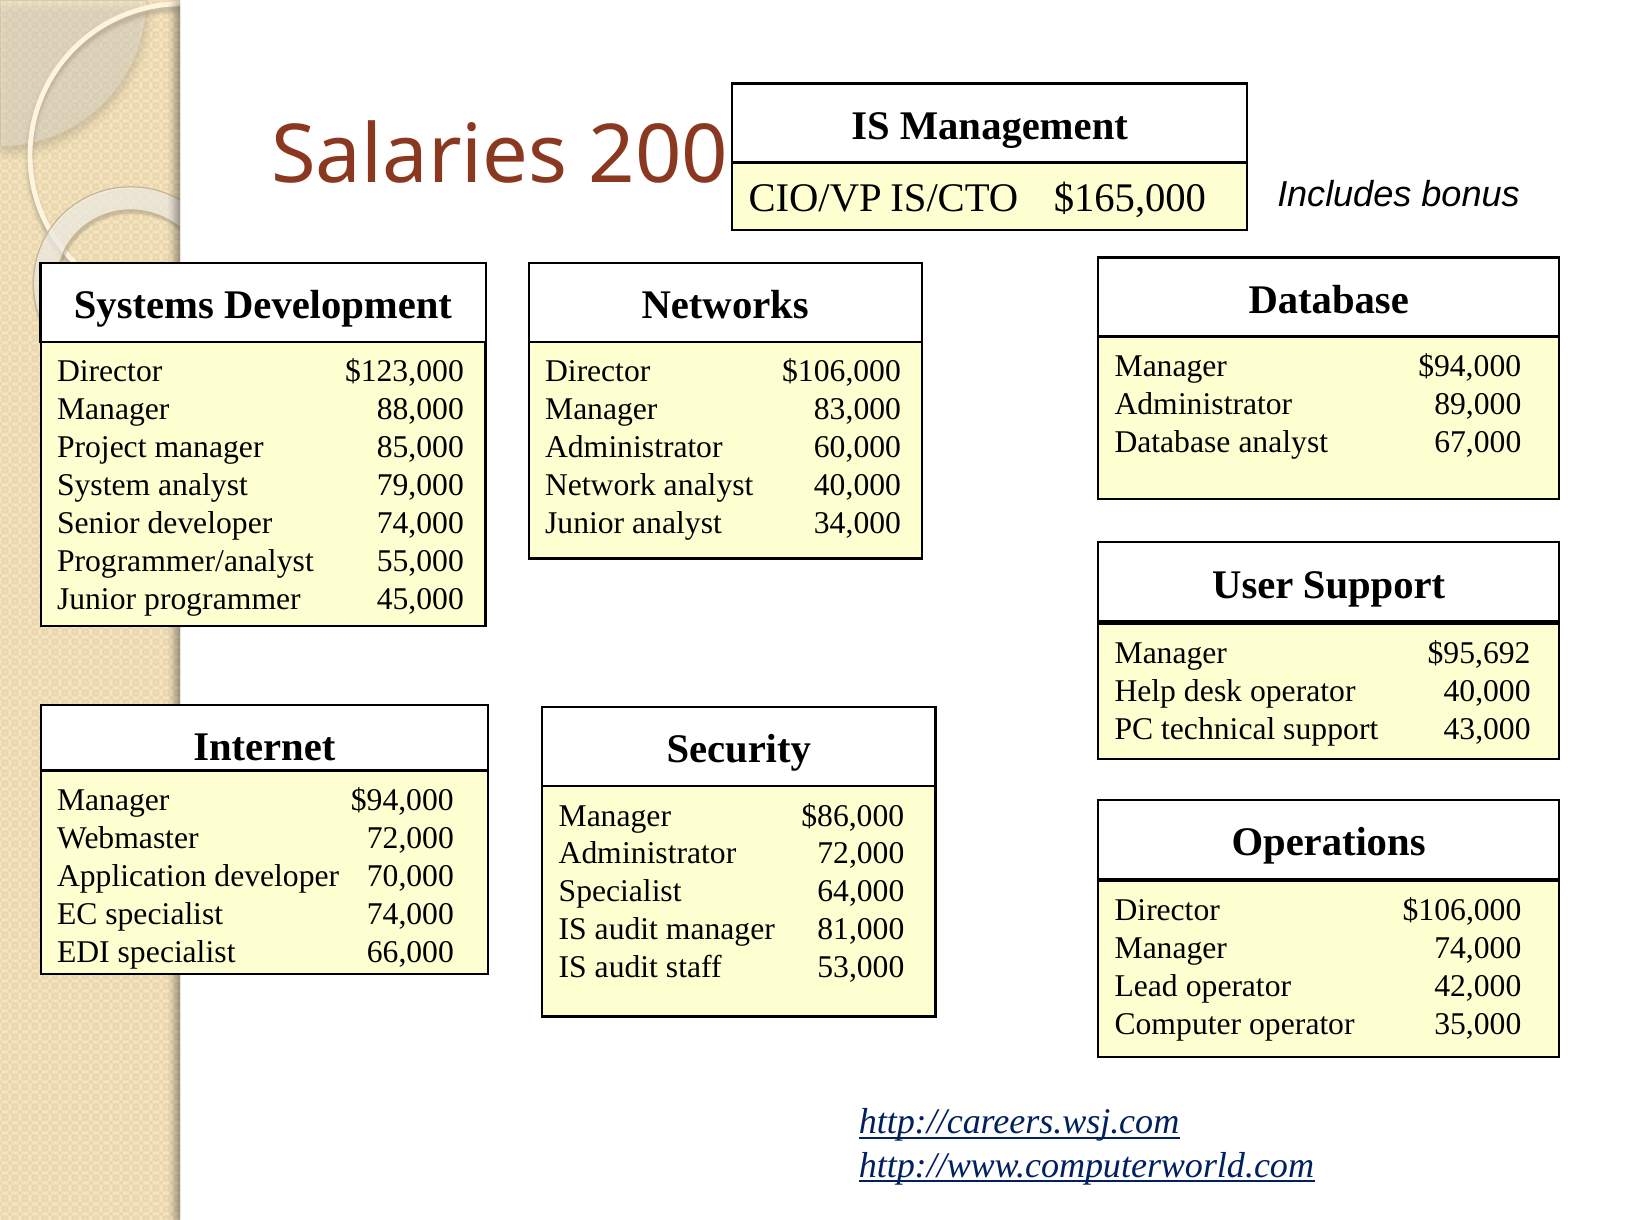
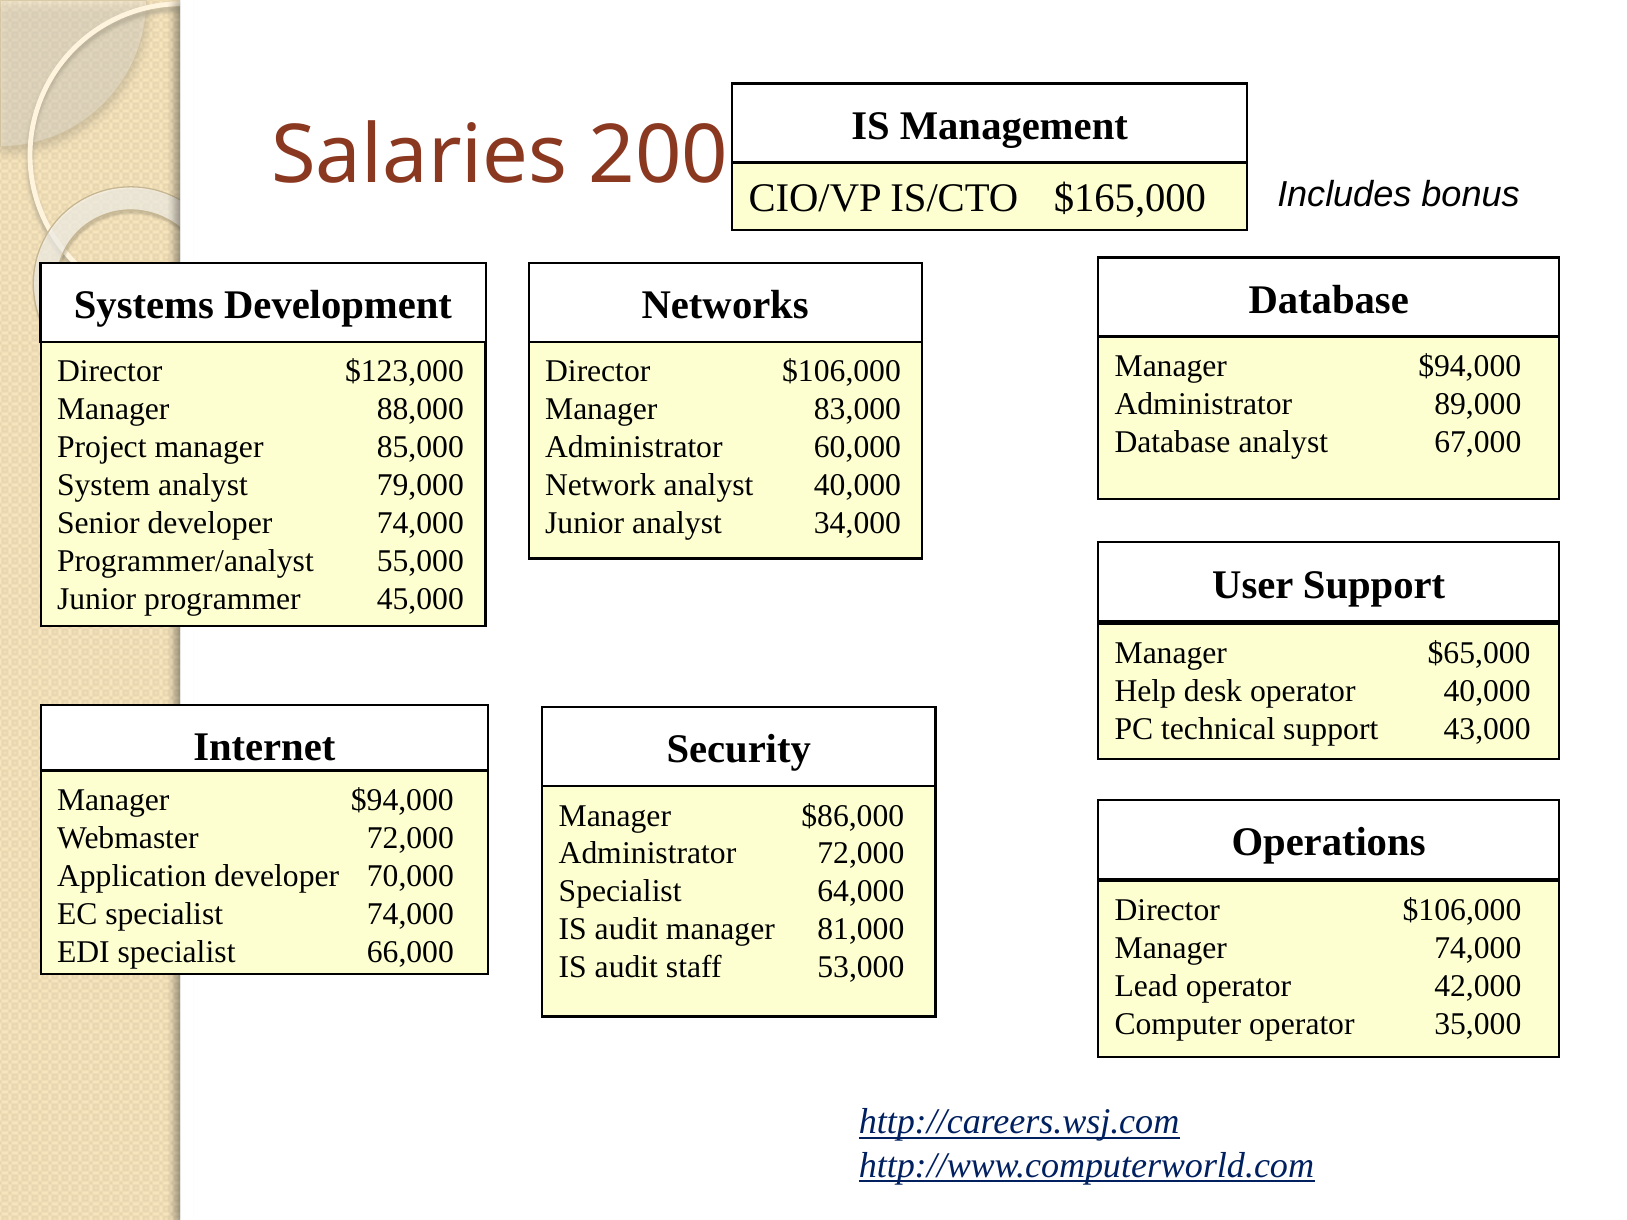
$95,692: $95,692 -> $65,000
